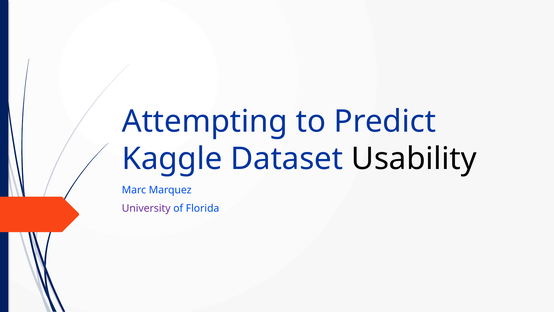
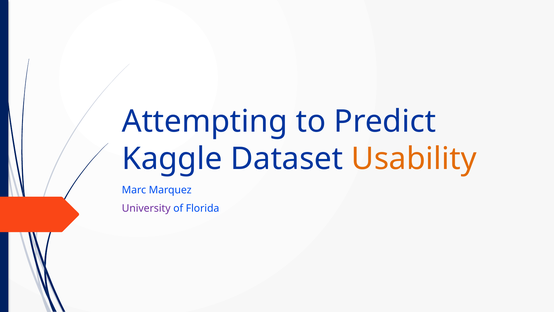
Usability colour: black -> orange
